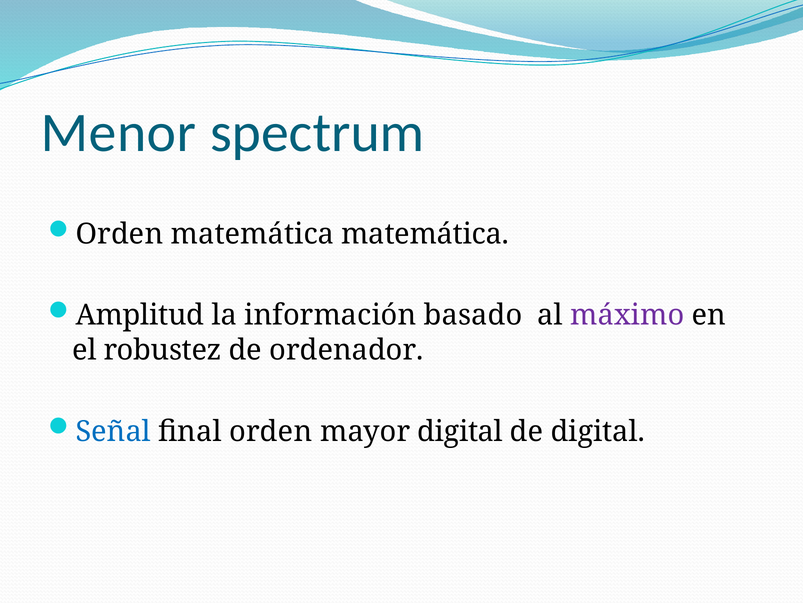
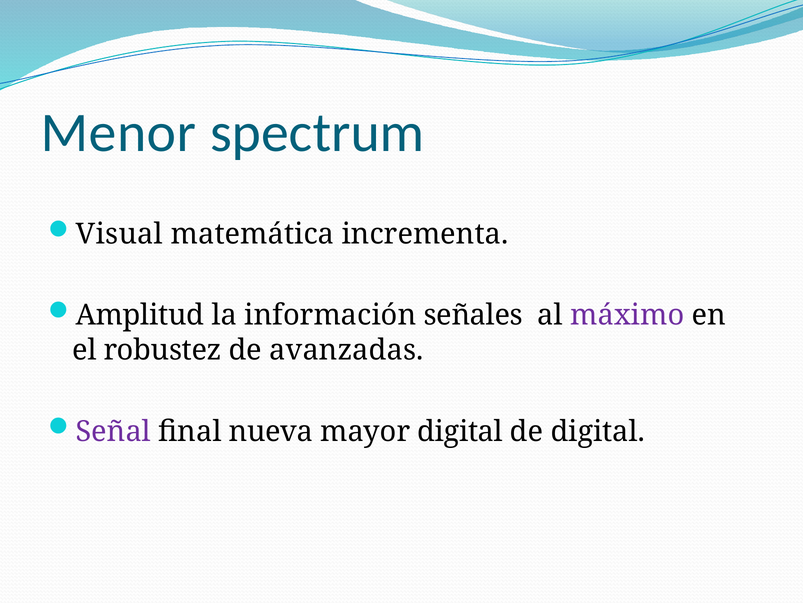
Orden at (119, 234): Orden -> Visual
matemática matemática: matemática -> incrementa
basado: basado -> señales
ordenador: ordenador -> avanzadas
Señal colour: blue -> purple
final orden: orden -> nueva
